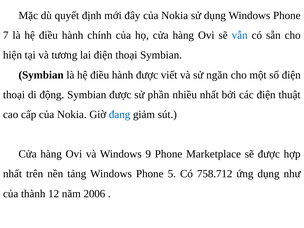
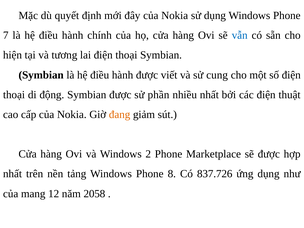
ngăn: ngăn -> cung
đang colour: blue -> orange
9: 9 -> 2
5: 5 -> 8
758.712: 758.712 -> 837.726
thành: thành -> mang
2006: 2006 -> 2058
